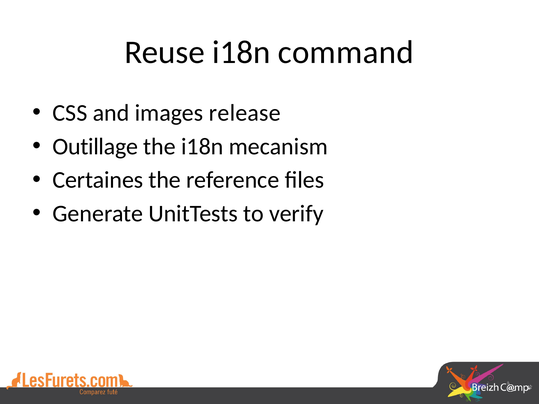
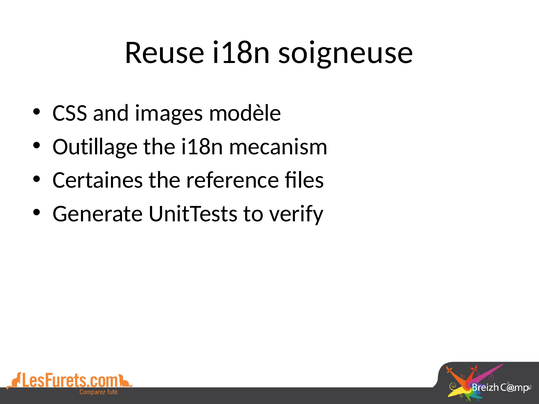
command: command -> soigneuse
release: release -> modèle
